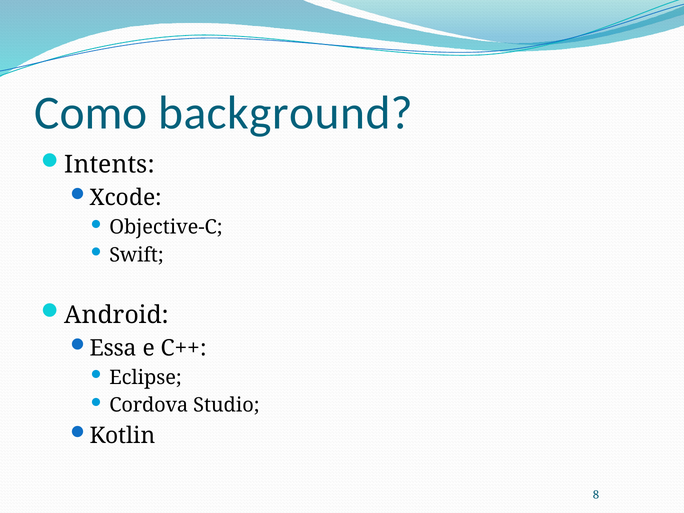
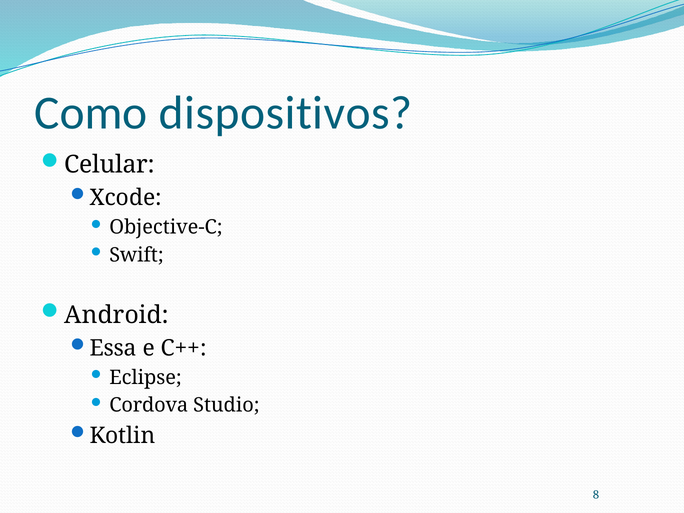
background: background -> dispositivos
Intents: Intents -> Celular
